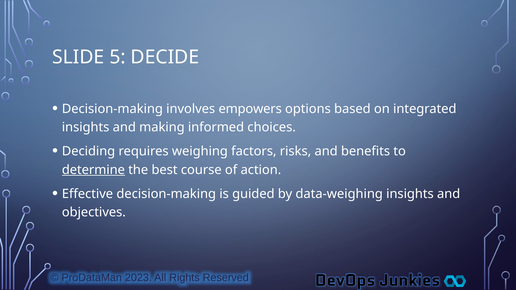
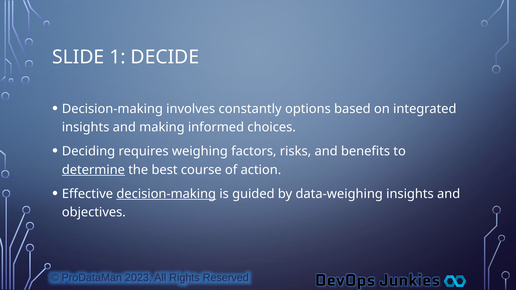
5: 5 -> 1
empowers: empowers -> constantly
decision-making at (166, 194) underline: none -> present
